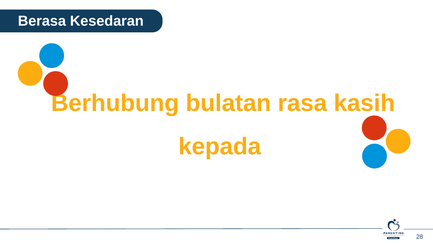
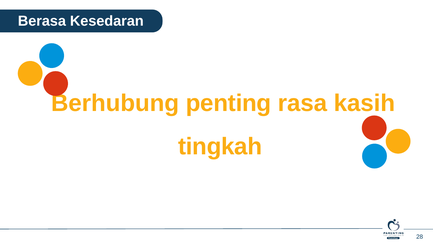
bulatan: bulatan -> penting
kepada: kepada -> tingkah
